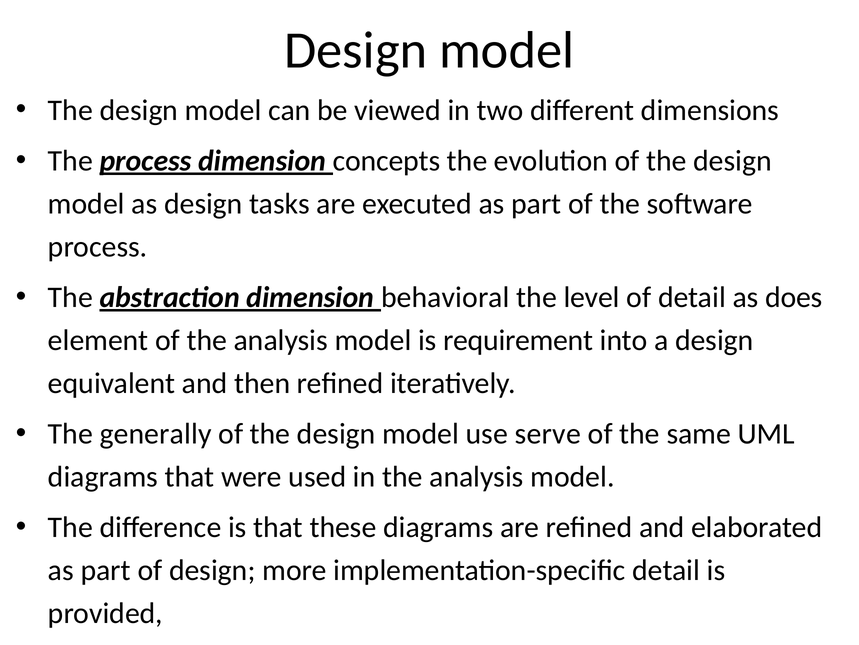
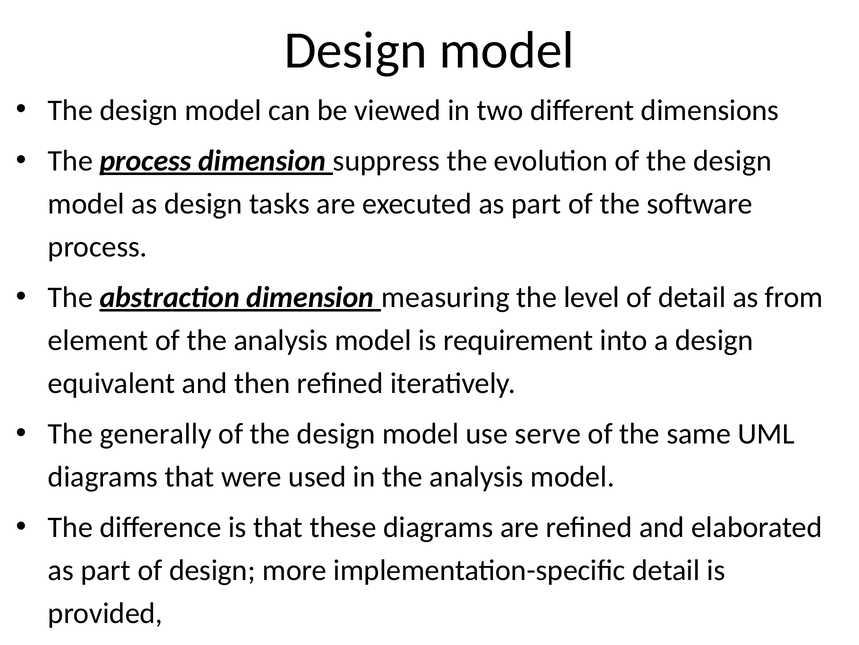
concepts: concepts -> suppress
behavioral: behavioral -> measuring
does: does -> from
